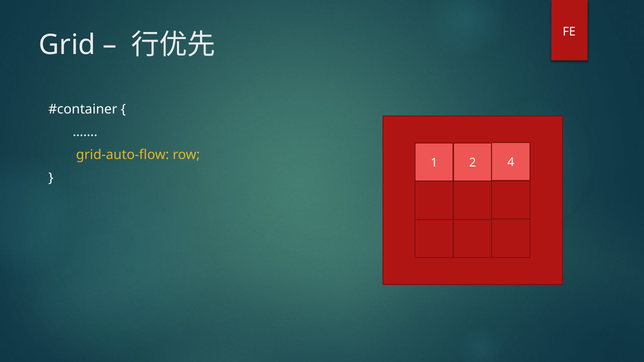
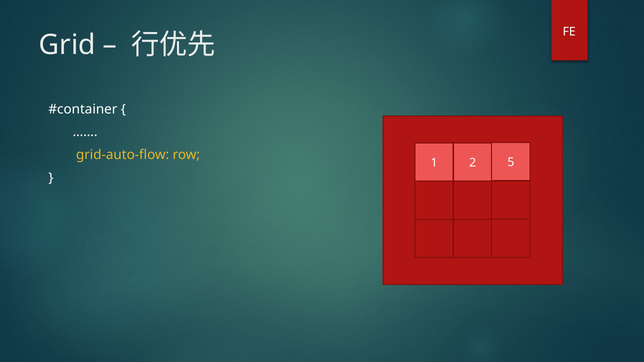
4: 4 -> 5
